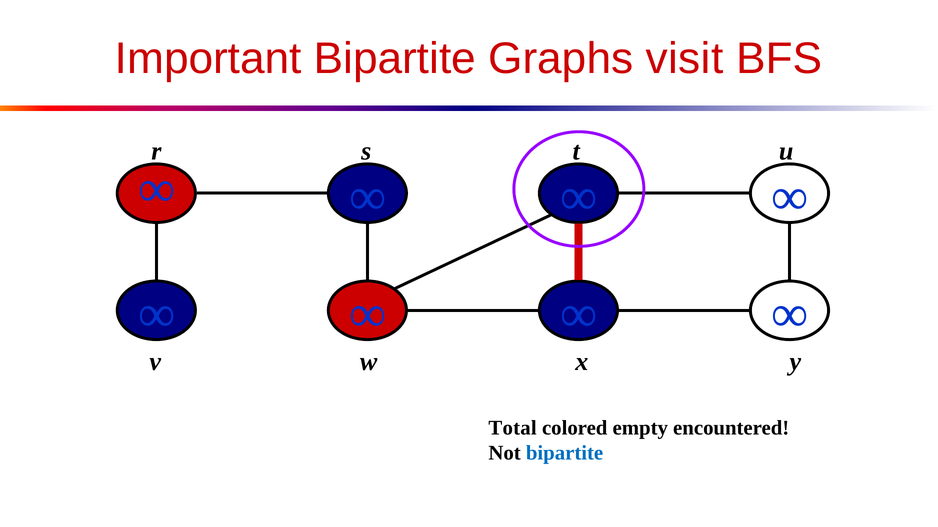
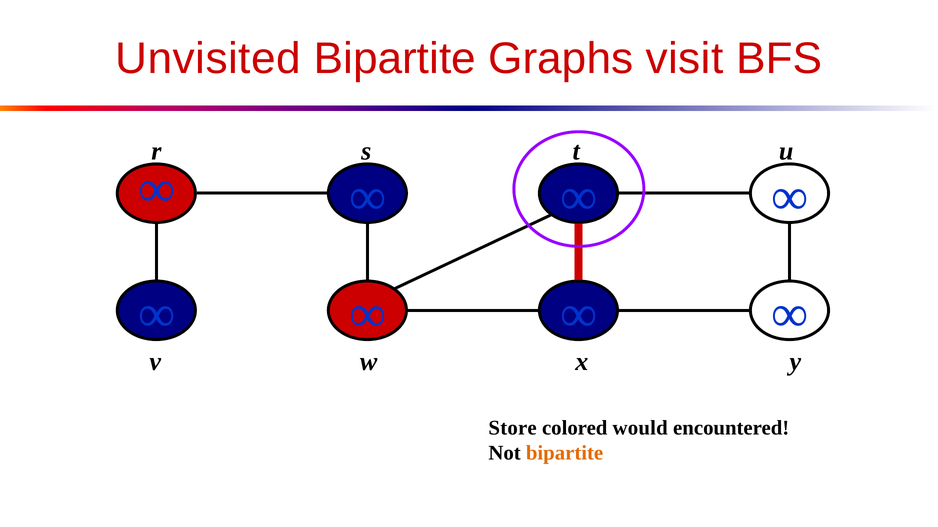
Important: Important -> Unvisited
Total: Total -> Store
empty: empty -> would
bipartite at (565, 454) colour: blue -> orange
